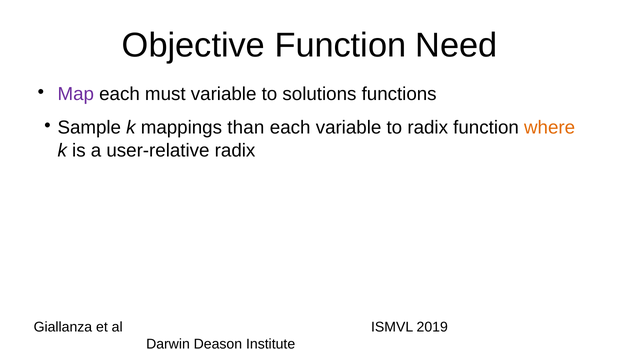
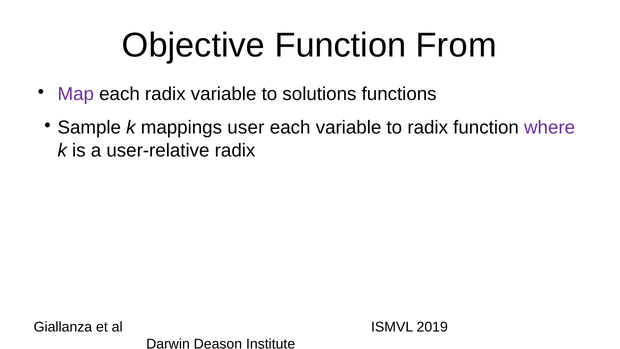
Need: Need -> From
each must: must -> radix
than: than -> user
where colour: orange -> purple
